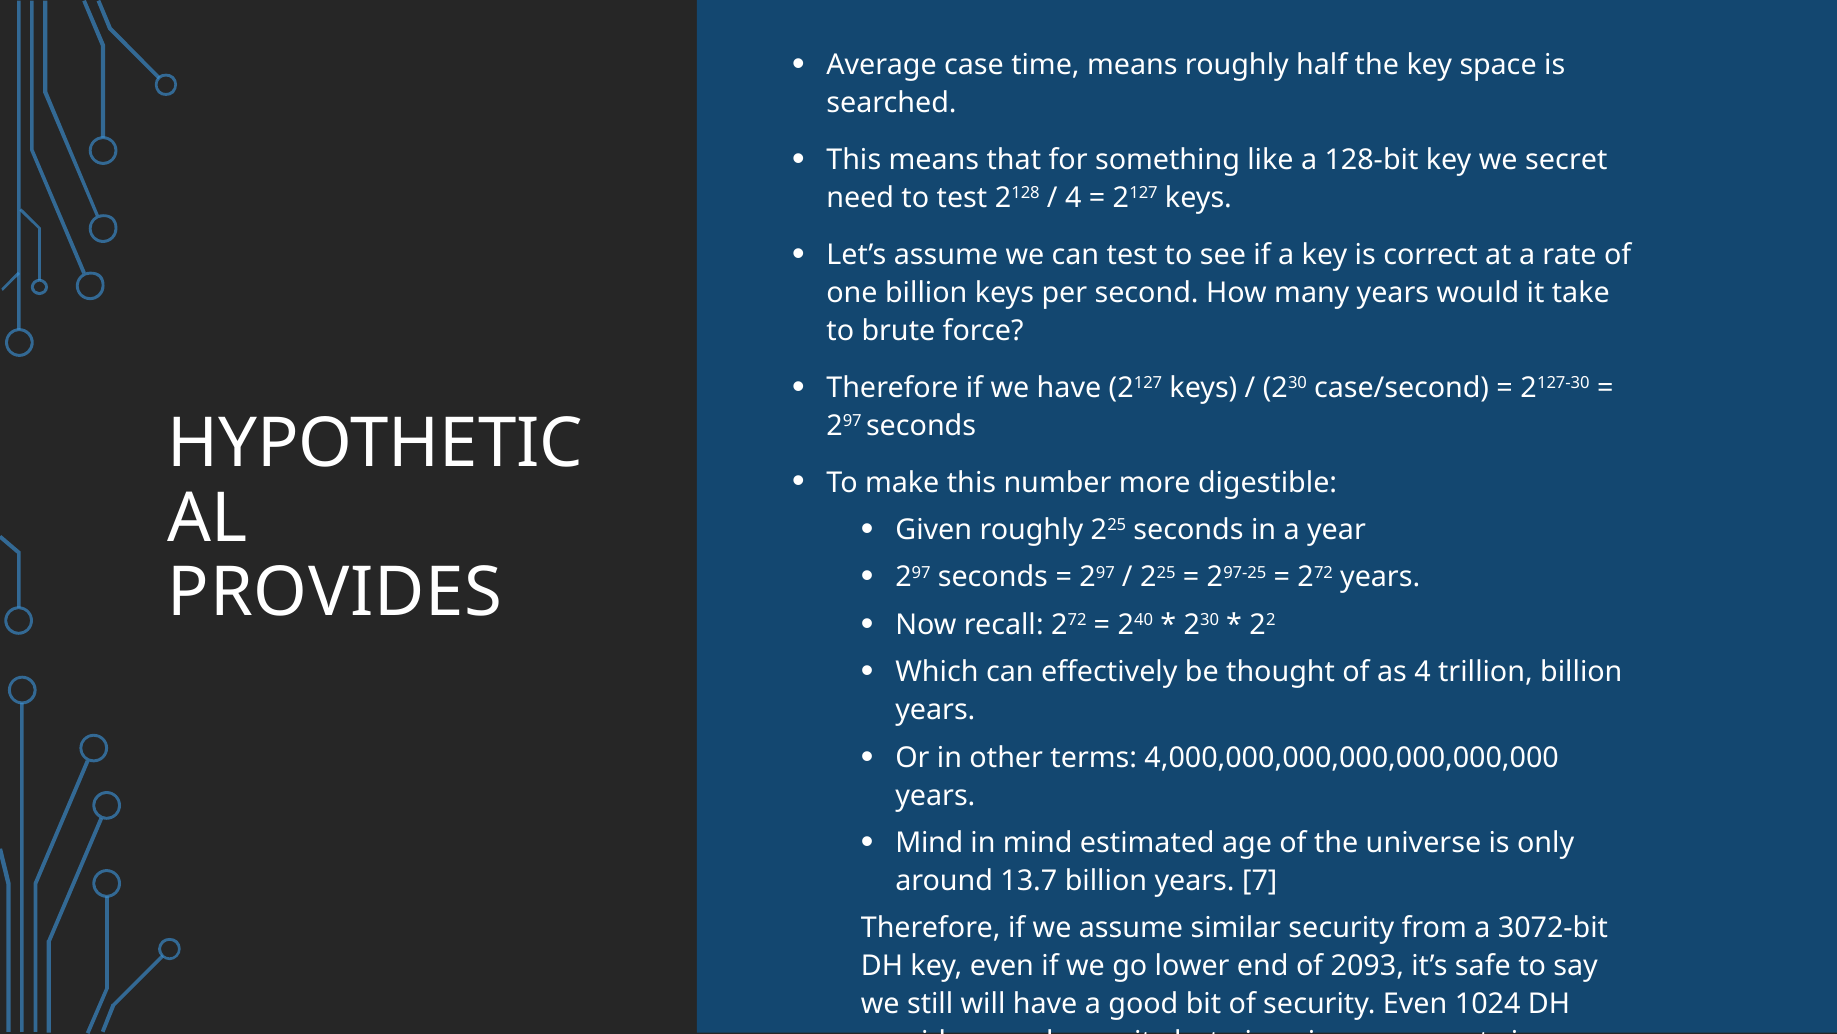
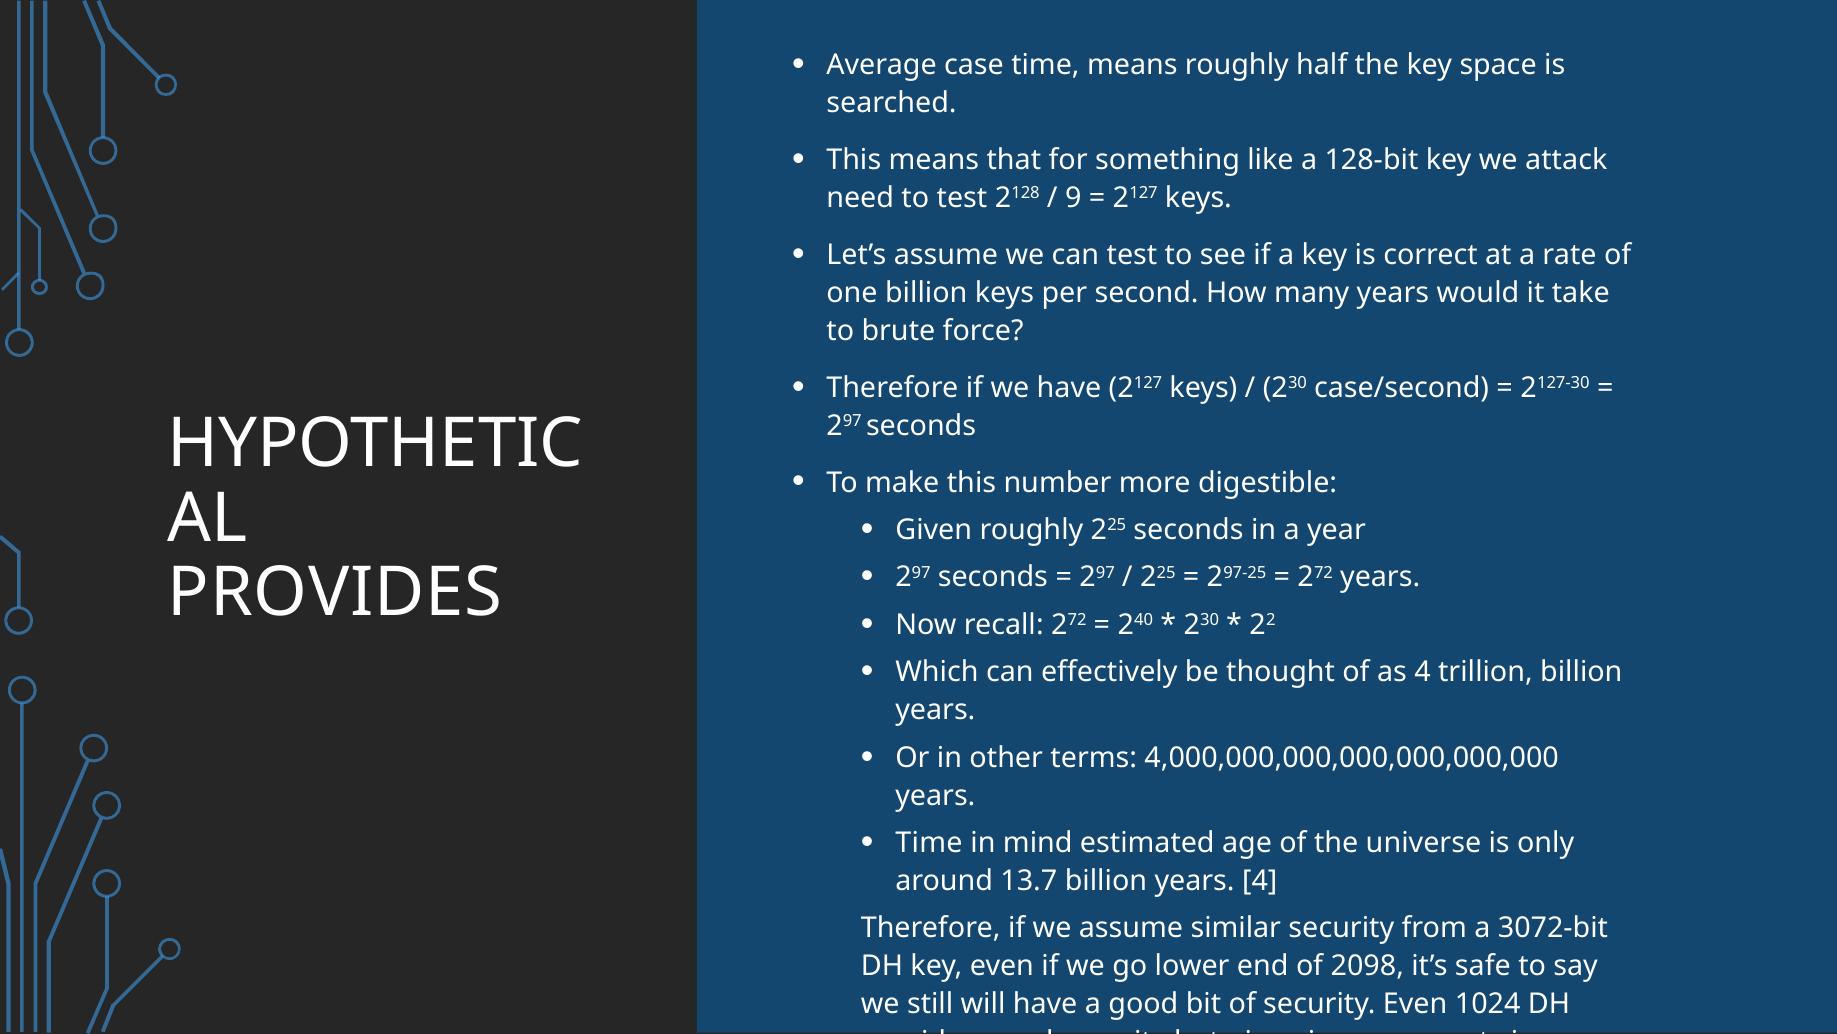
secret: secret -> attack
4 at (1073, 198): 4 -> 9
Mind at (929, 842): Mind -> Time
years 7: 7 -> 4
2093: 2093 -> 2098
